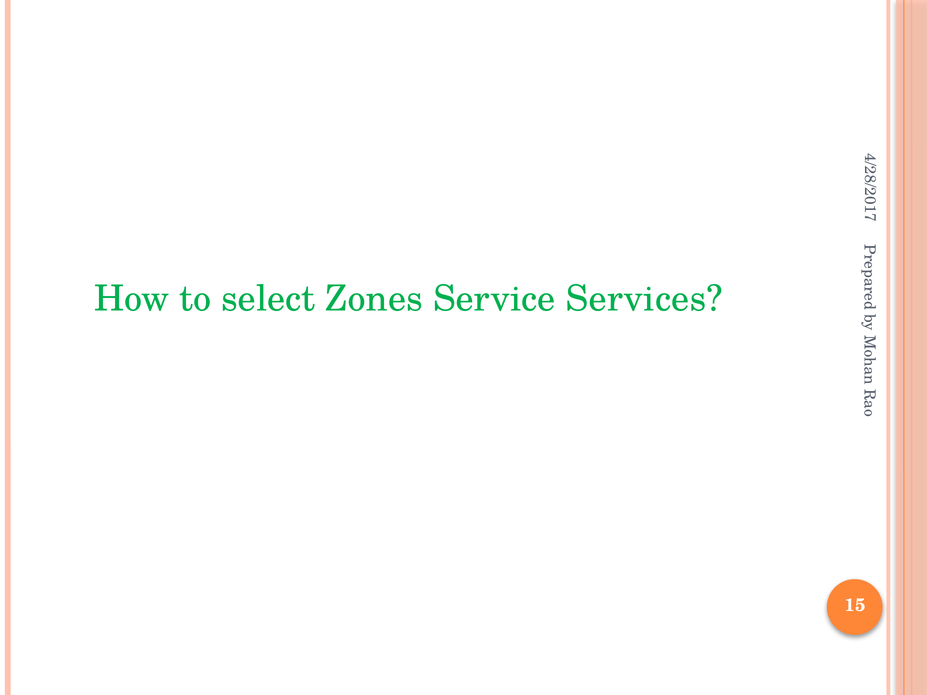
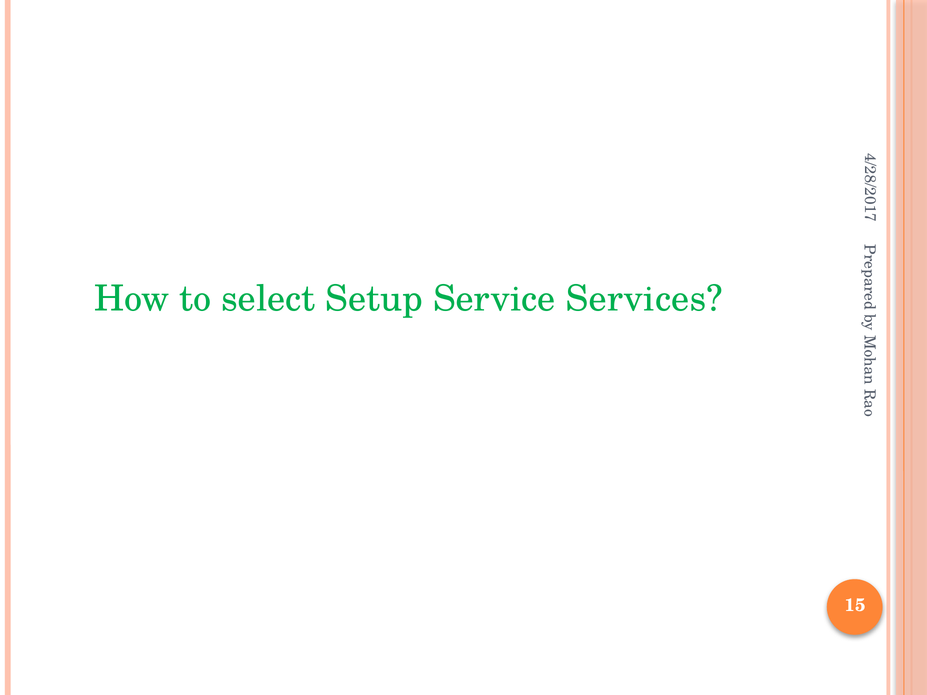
Zones: Zones -> Setup
